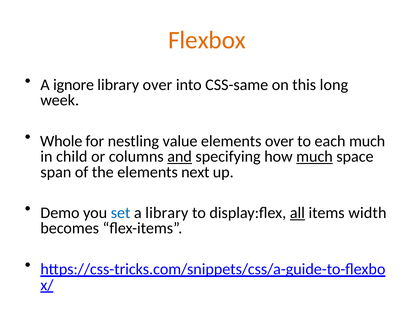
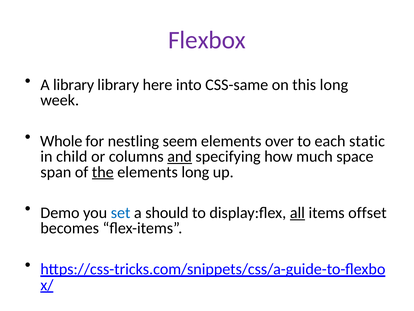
Flexbox colour: orange -> purple
A ignore: ignore -> library
library over: over -> here
value: value -> seem
each much: much -> static
much at (314, 156) underline: present -> none
the underline: none -> present
elements next: next -> long
a library: library -> should
width: width -> offset
